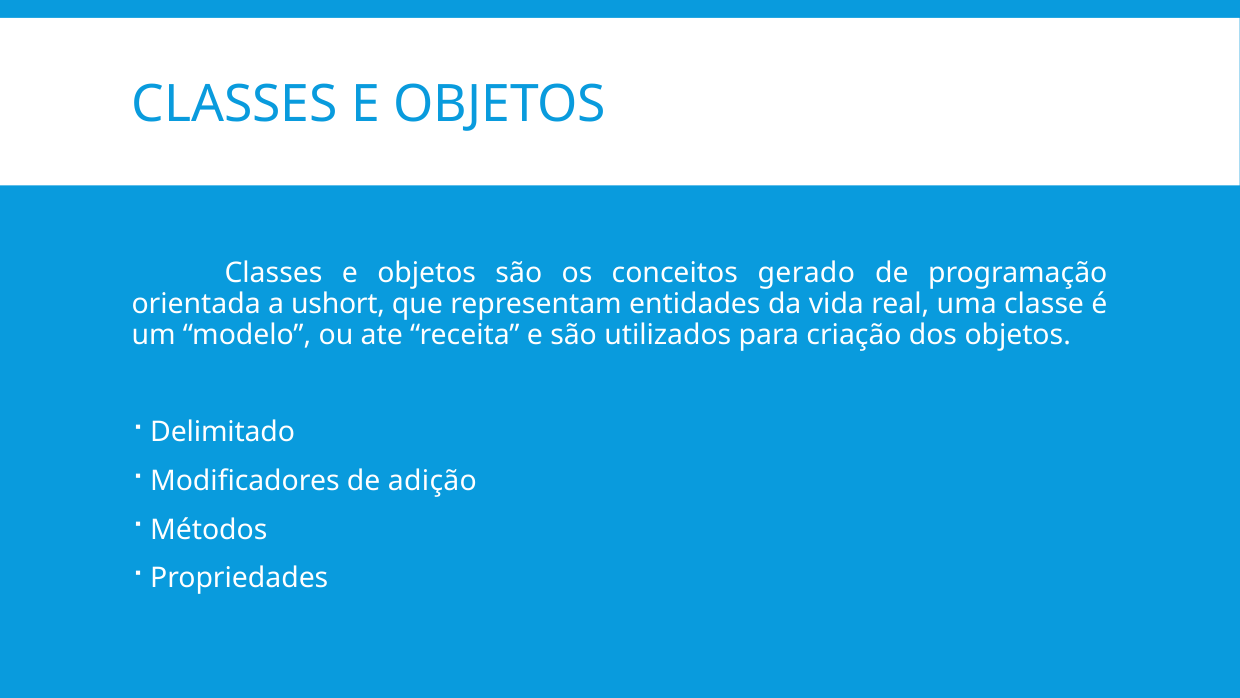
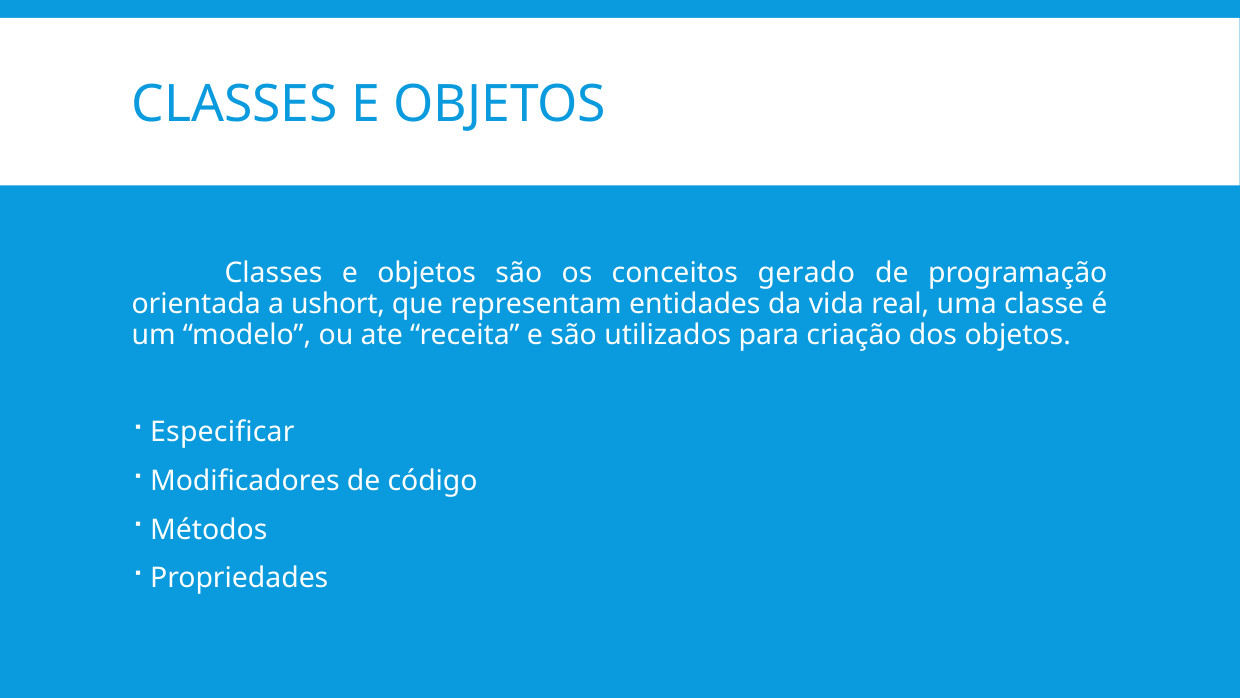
Delimitado: Delimitado -> Especificar
adição: adição -> código
